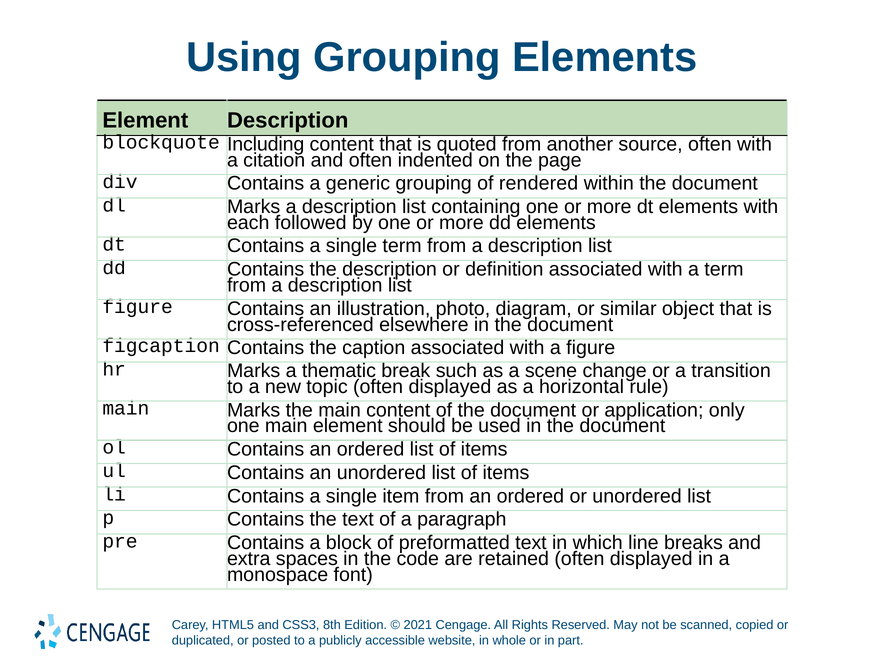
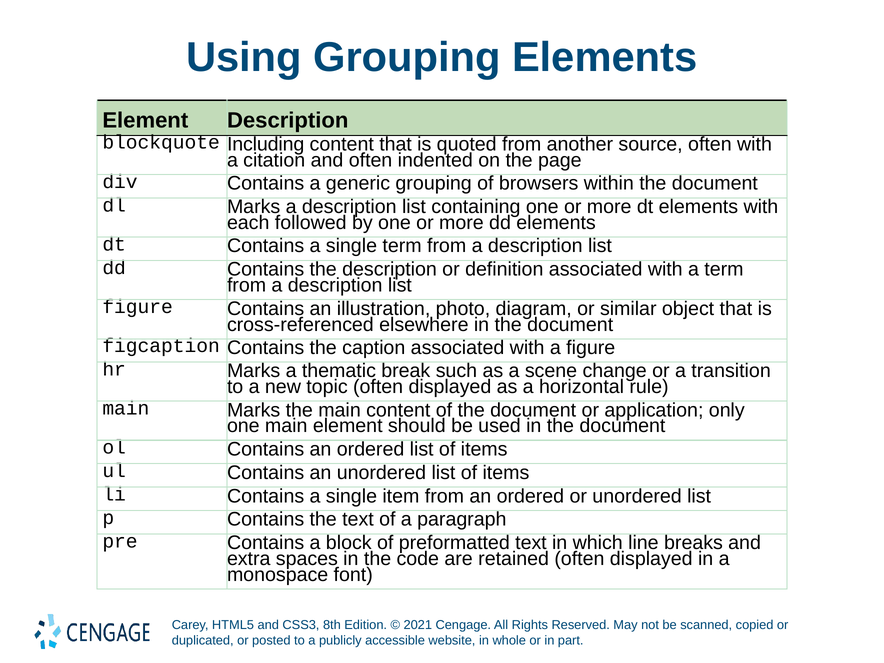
rendered: rendered -> browsers
